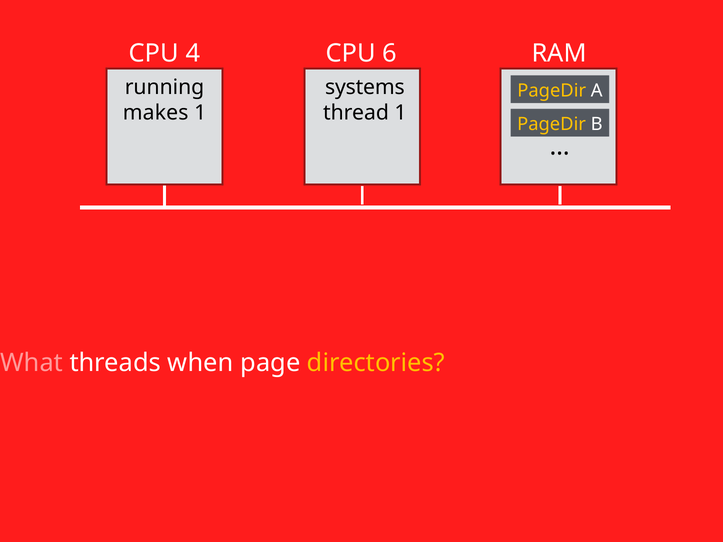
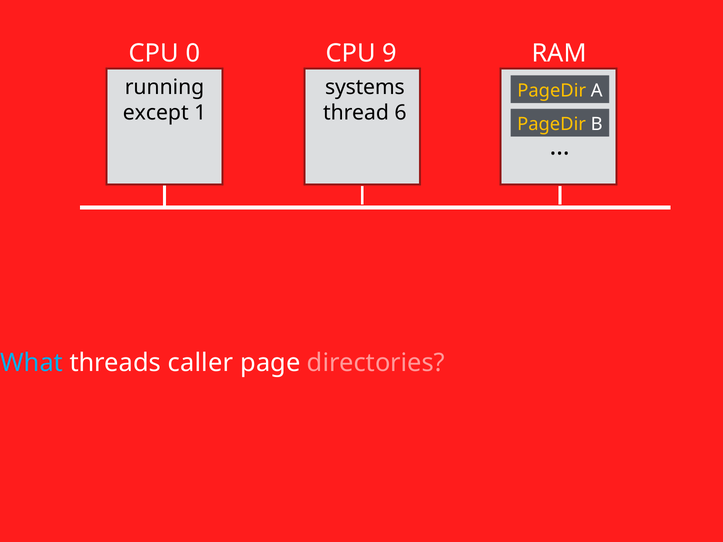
4: 4 -> 0
6: 6 -> 9
makes: makes -> except
thread 1: 1 -> 6
What colour: pink -> light blue
when: when -> caller
directories colour: yellow -> pink
